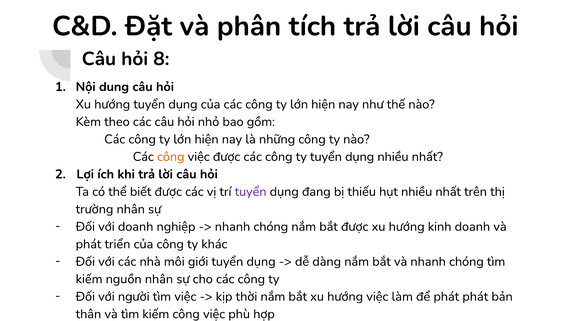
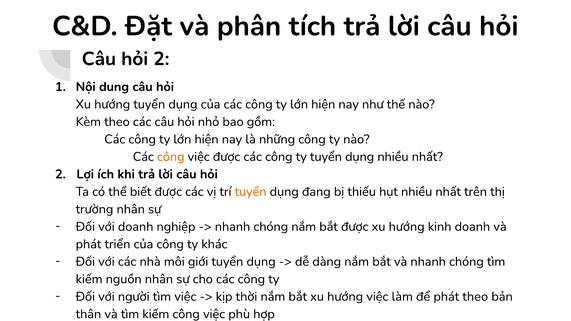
hỏi 8: 8 -> 2
tuyển at (251, 192) colour: purple -> orange
phát phát: phát -> theo
